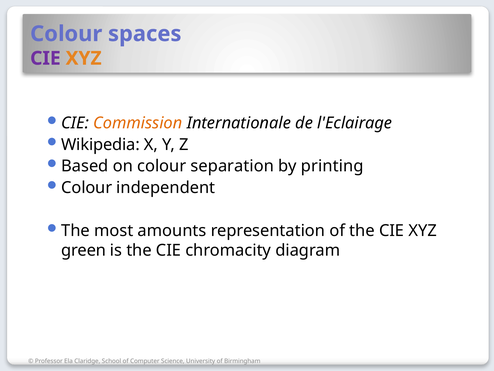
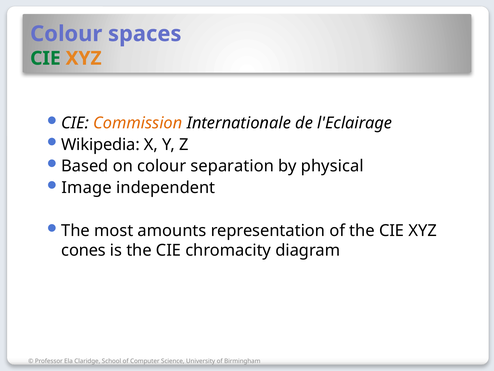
CIE at (45, 58) colour: purple -> green
printing: printing -> physical
Colour at (87, 187): Colour -> Image
green: green -> cones
